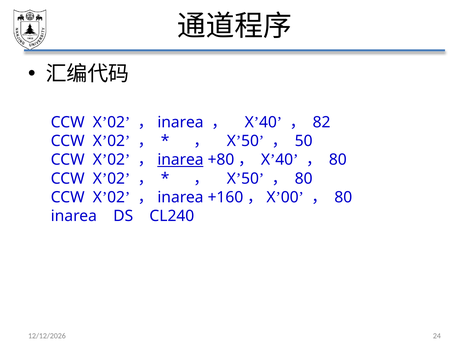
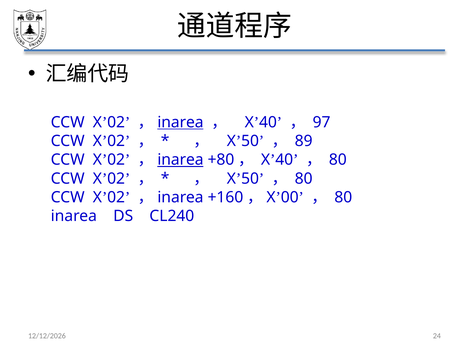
inarea at (180, 122) underline: none -> present
82: 82 -> 97
50 at (304, 141): 50 -> 89
